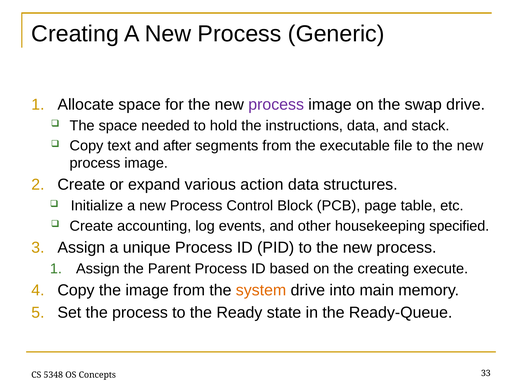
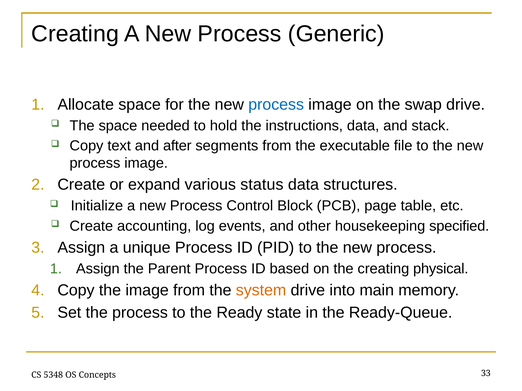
process at (276, 105) colour: purple -> blue
action: action -> status
execute: execute -> physical
